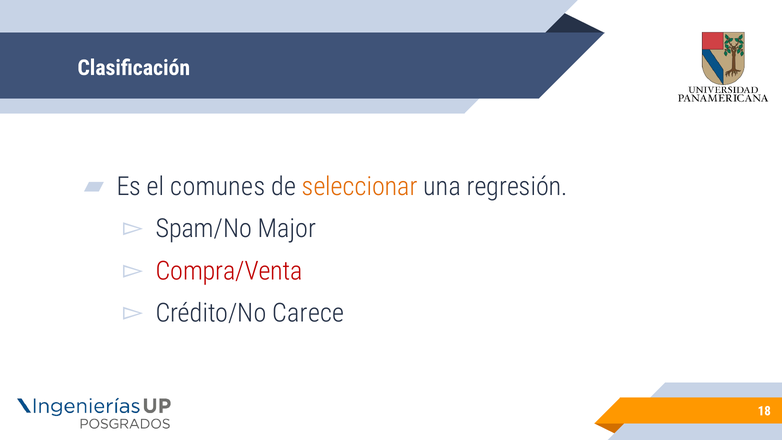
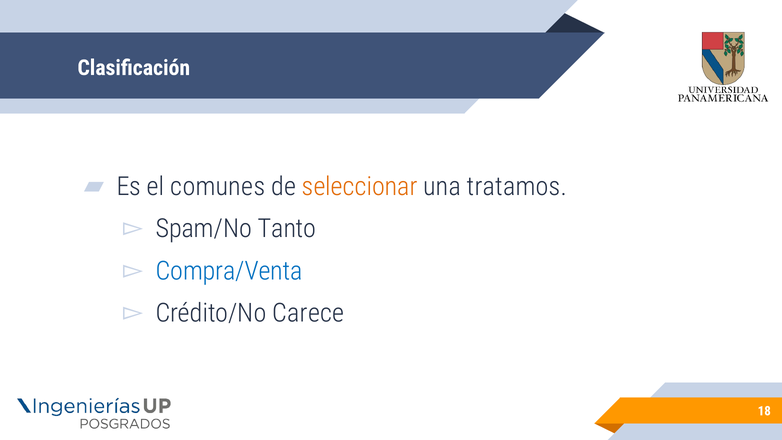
regresión: regresión -> tratamos
Major: Major -> Tanto
Compra/Venta colour: red -> blue
